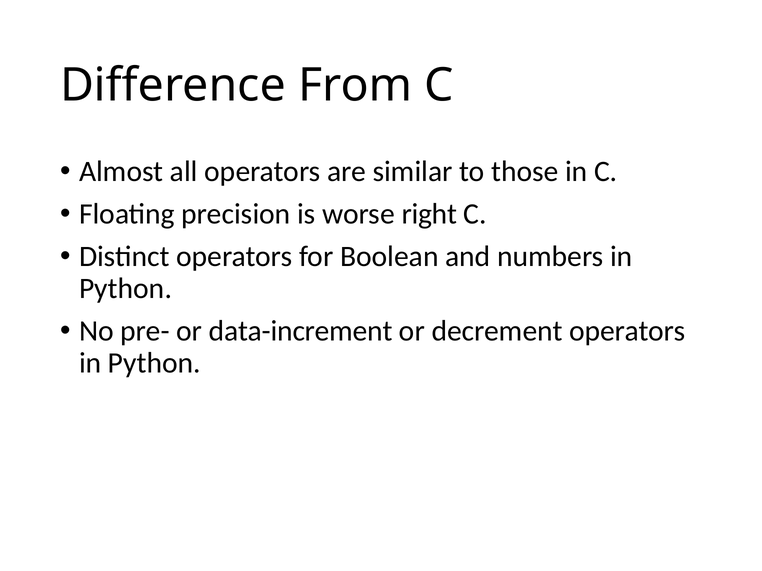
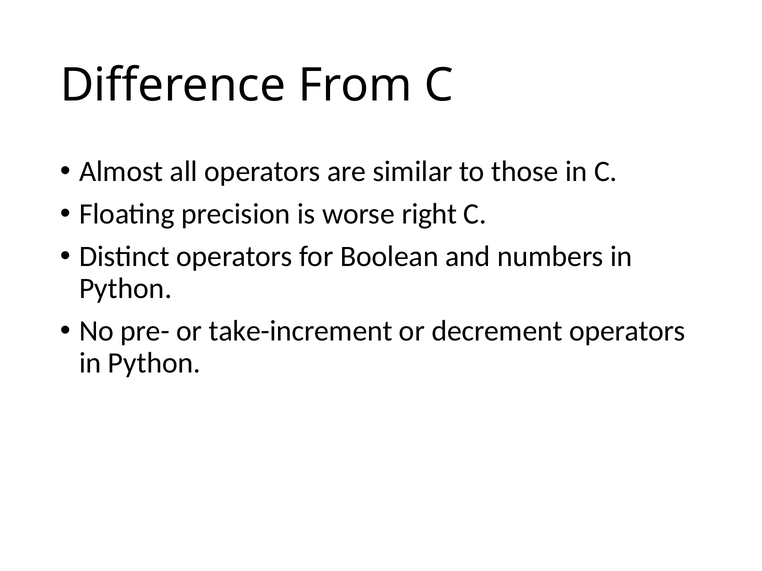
data-increment: data-increment -> take-increment
